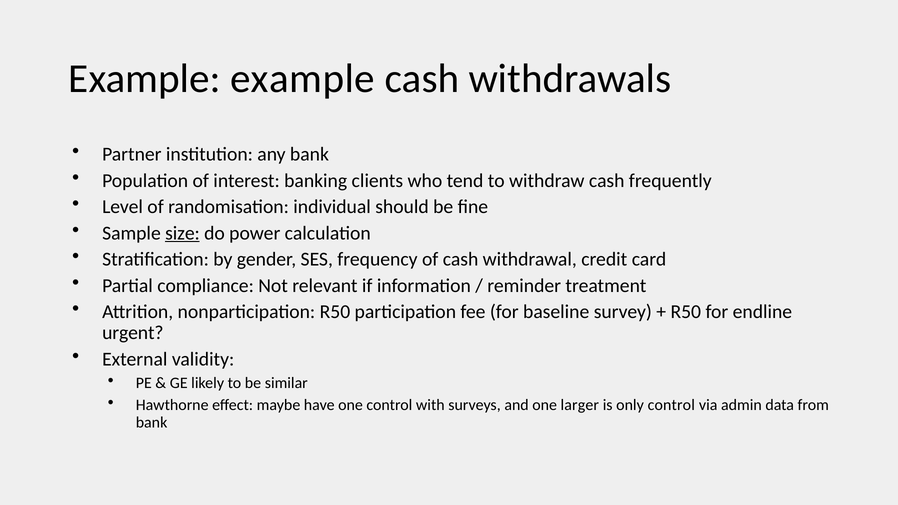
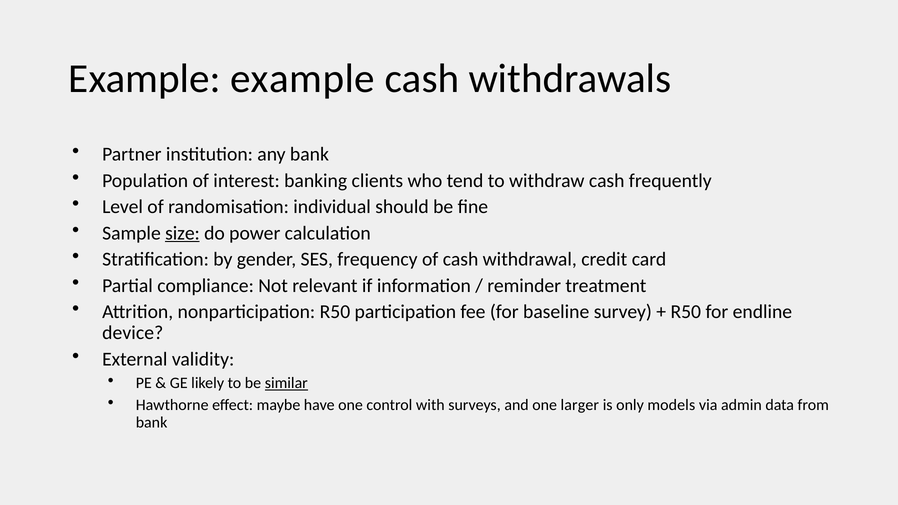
urgent: urgent -> device
similar underline: none -> present
only control: control -> models
